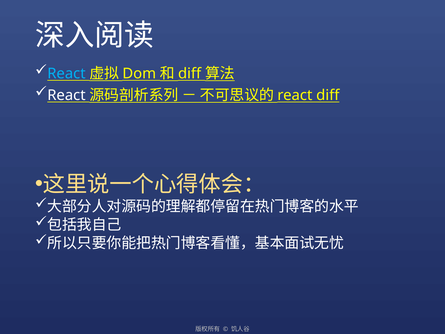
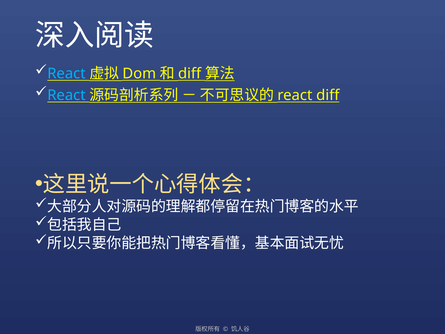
React at (66, 95) colour: white -> light blue
